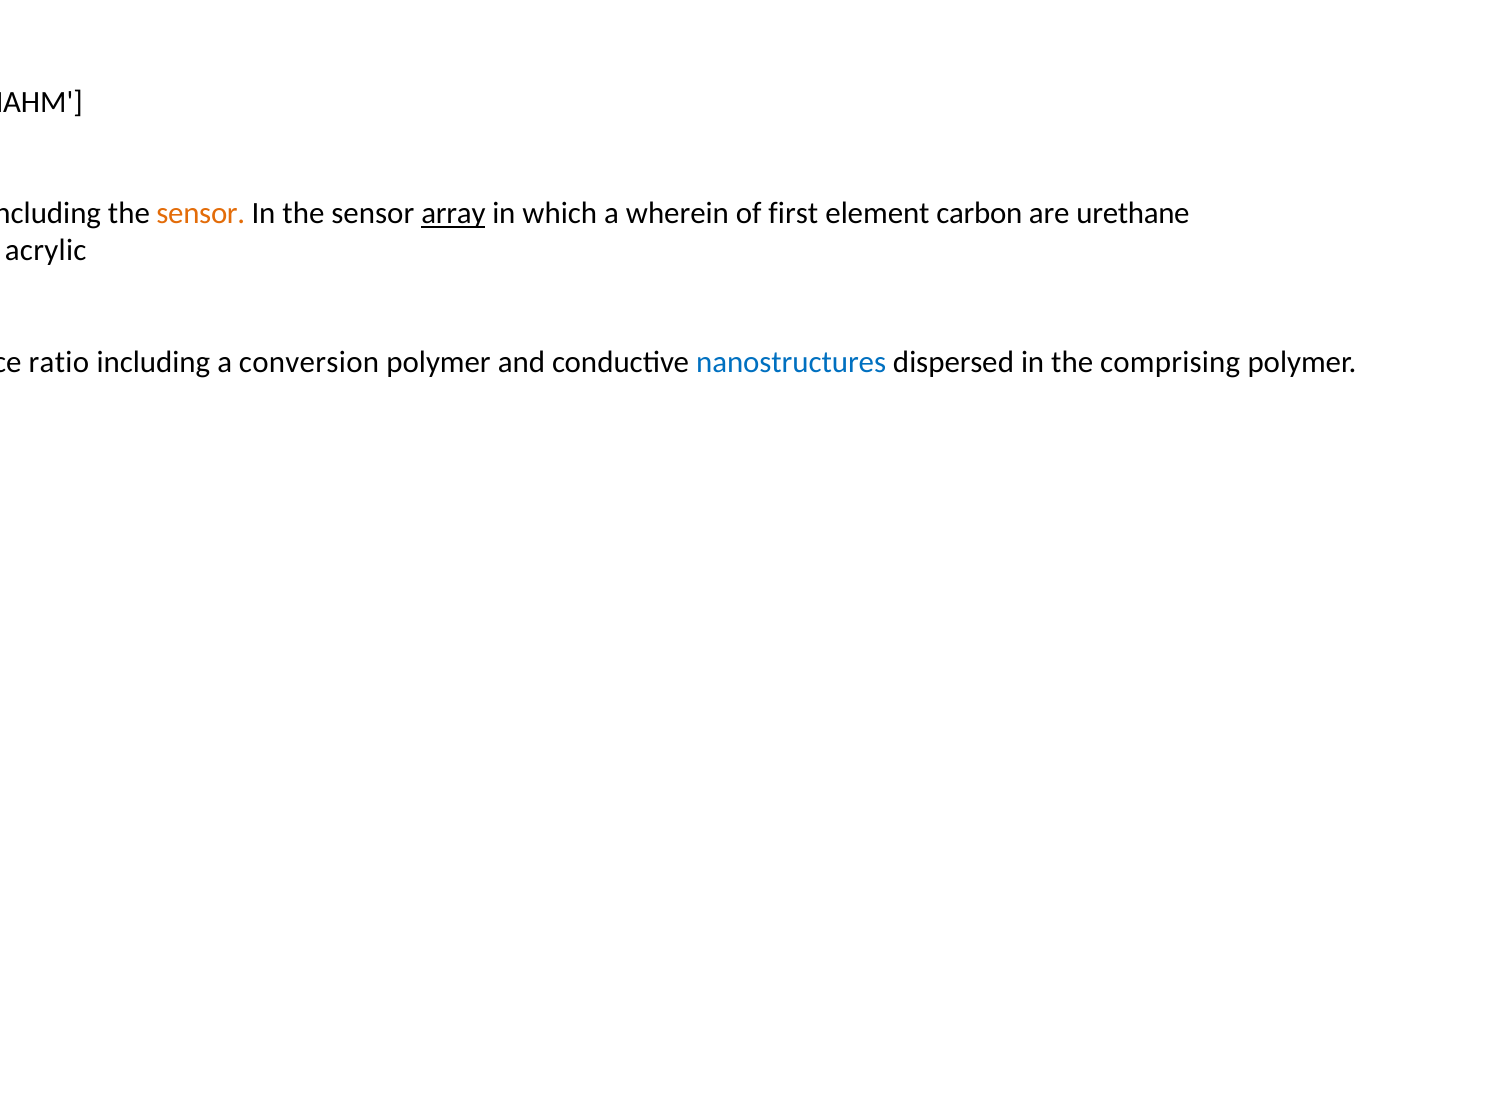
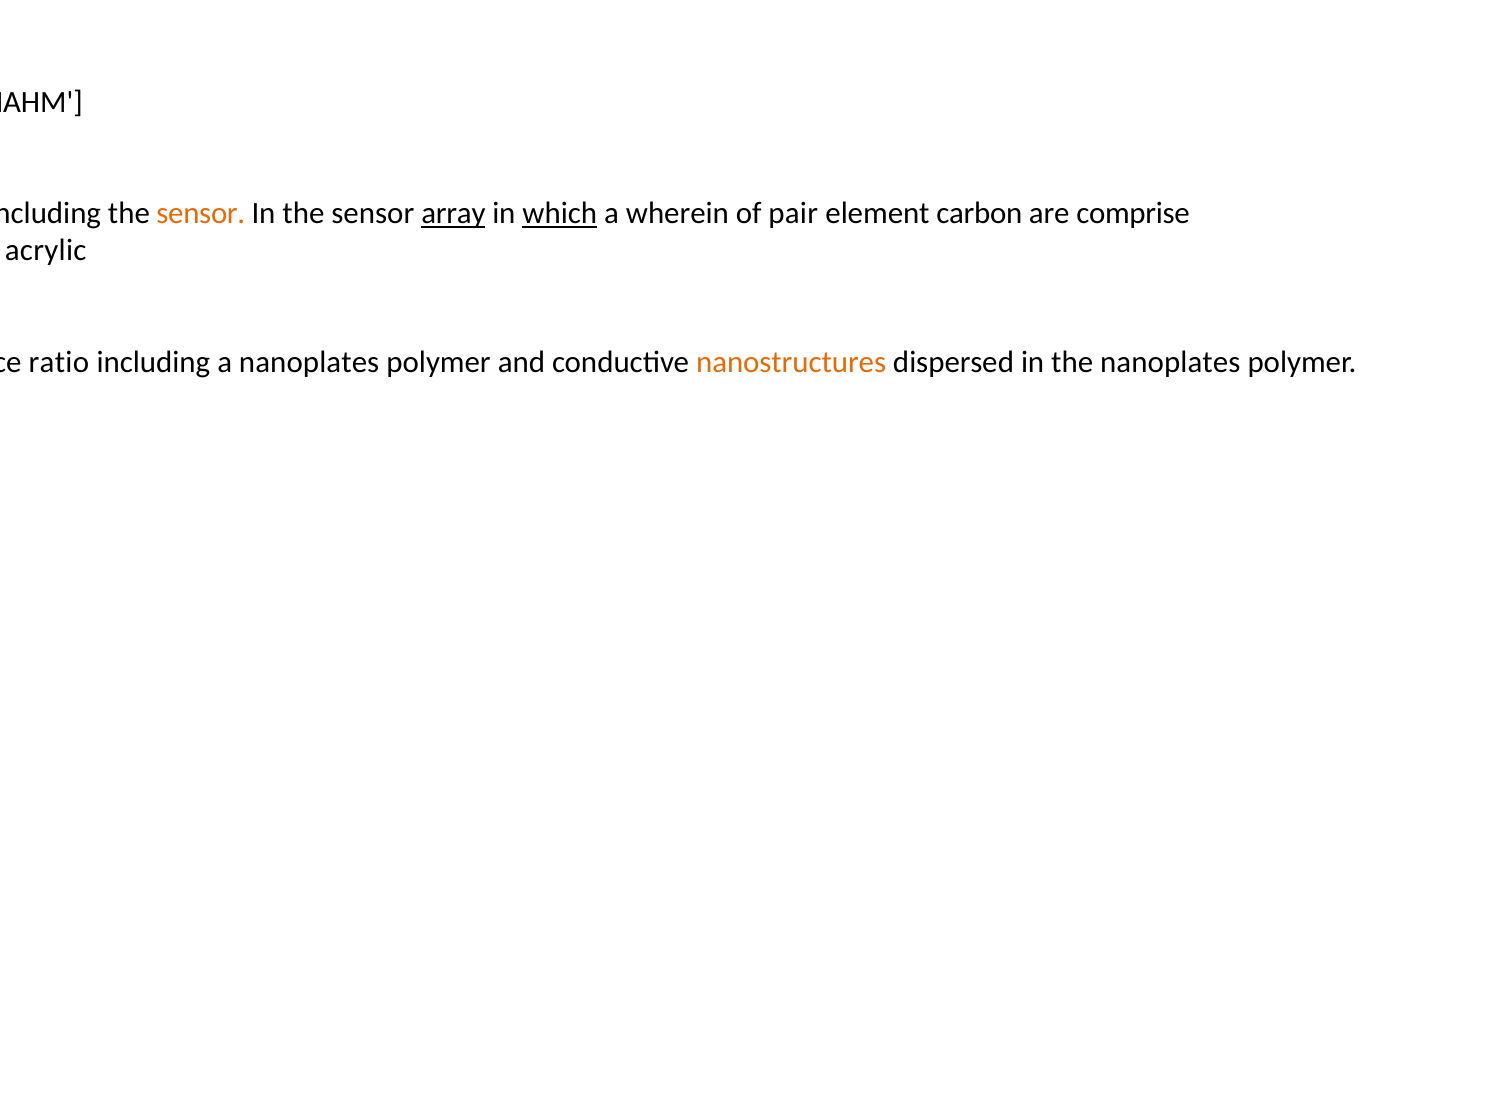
which underline: none -> present
first: first -> pair
urethane: urethane -> comprise
a conversion: conversion -> nanoplates
nanostructures colour: blue -> orange
the comprising: comprising -> nanoplates
